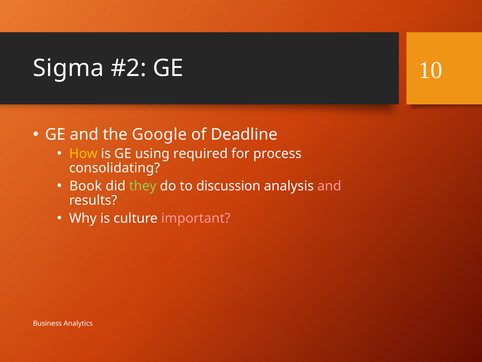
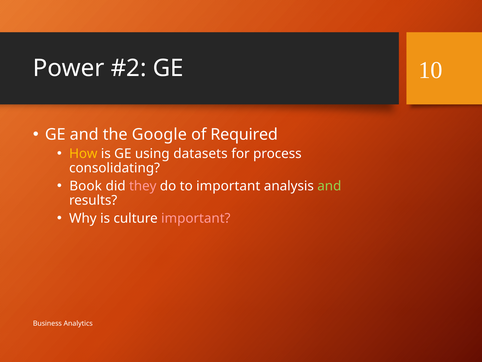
Sigma: Sigma -> Power
Deadline: Deadline -> Required
required: required -> datasets
they colour: light green -> pink
to discussion: discussion -> important
and at (329, 186) colour: pink -> light green
